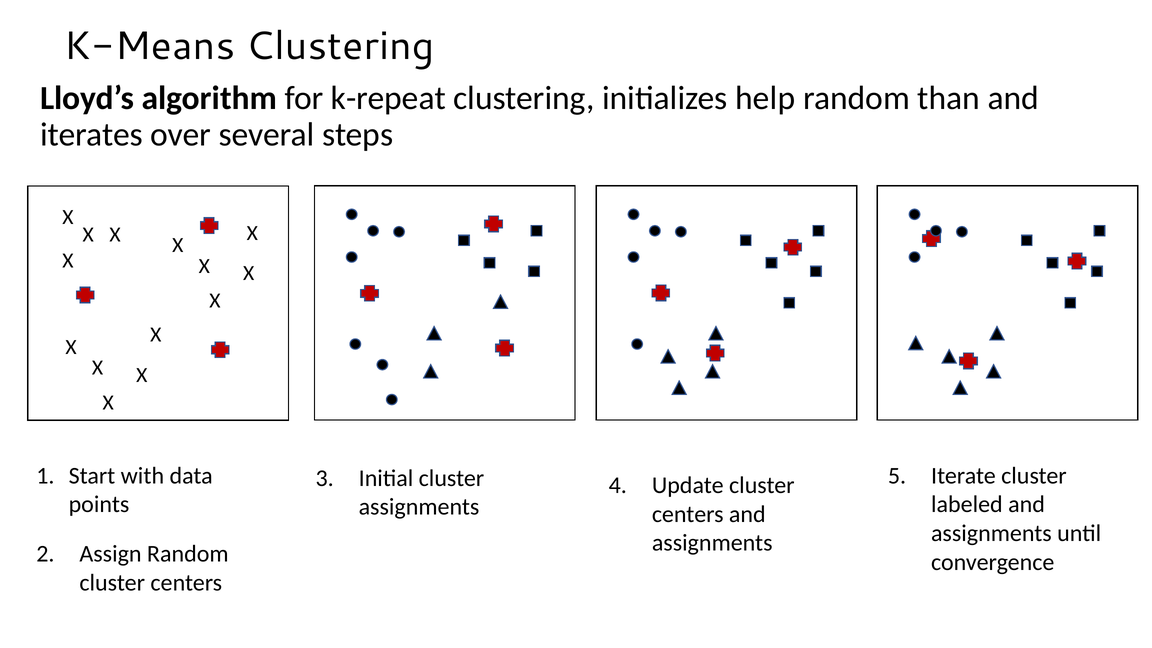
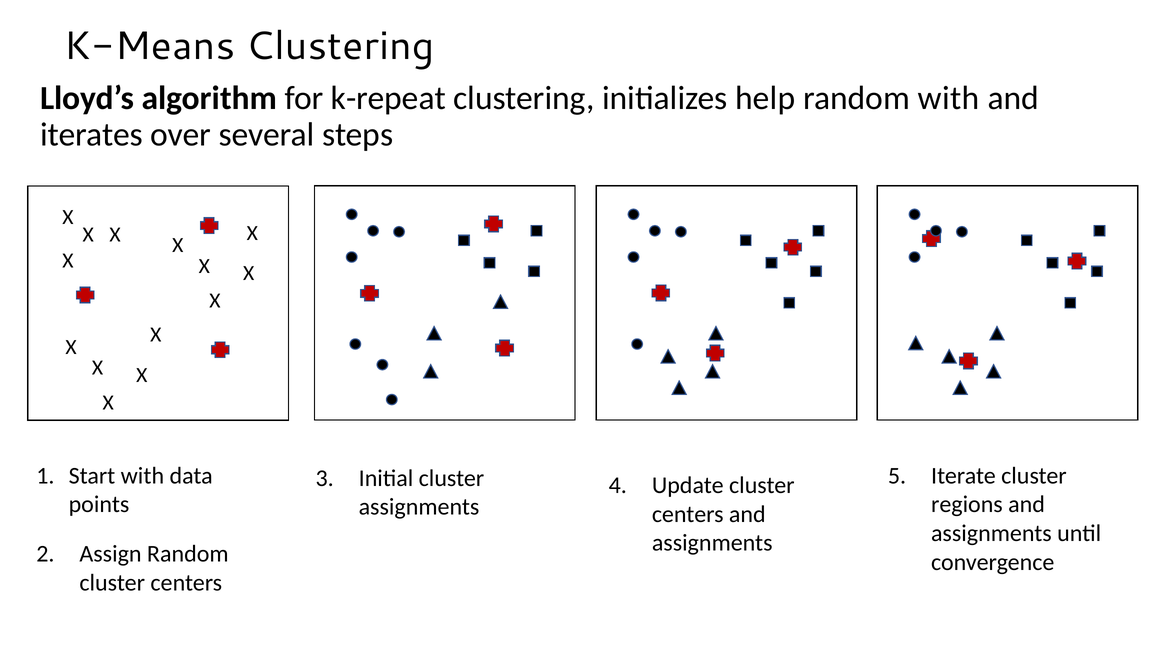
random than: than -> with
labeled: labeled -> regions
